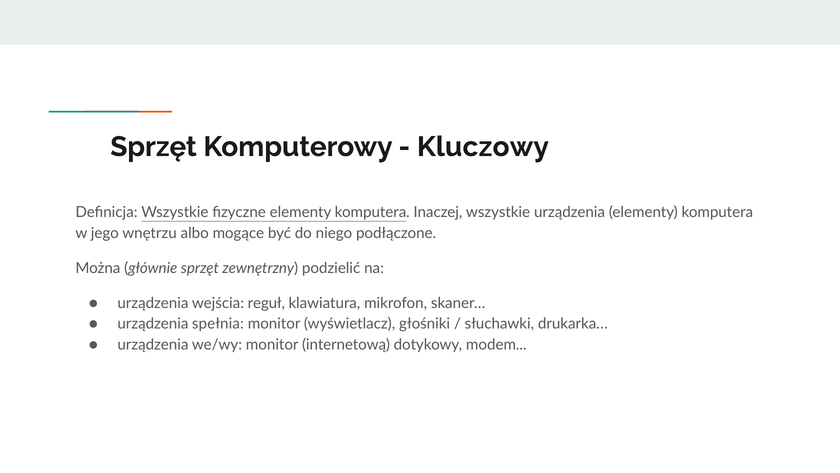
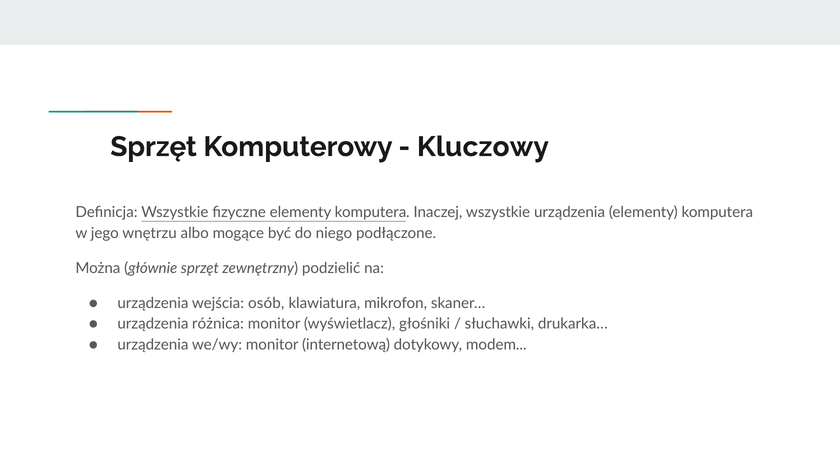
reguł: reguł -> osób
spełnia: spełnia -> różnica
